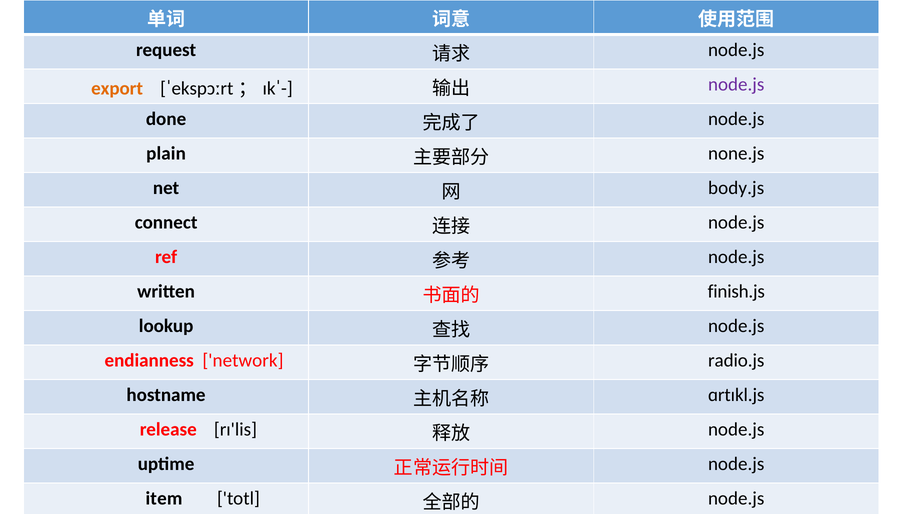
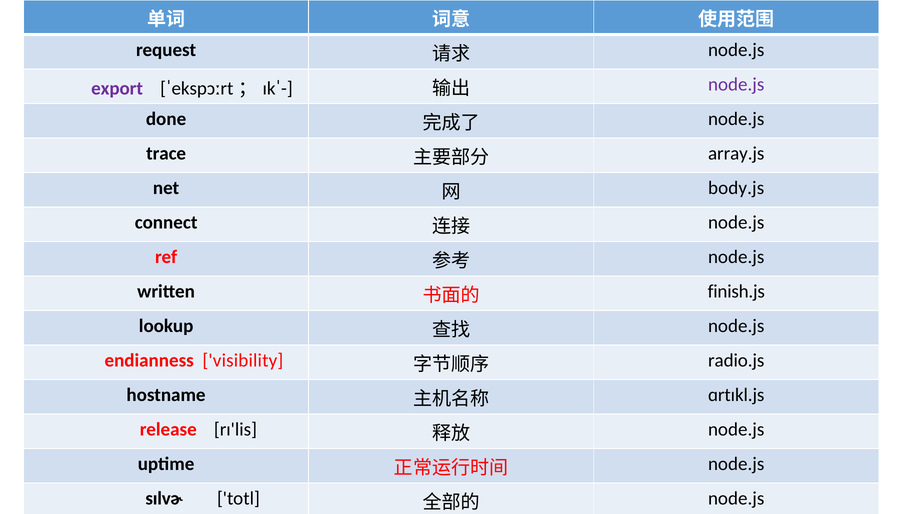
export colour: orange -> purple
plain: plain -> trace
none.js: none.js -> array.js
network: network -> visibility
item: item -> sɪlvɚ
